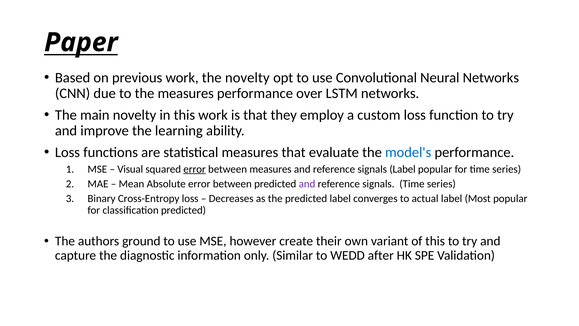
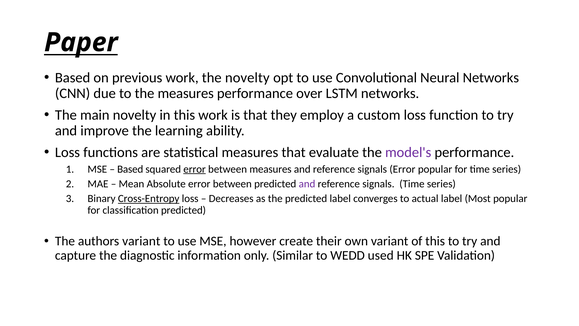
model's colour: blue -> purple
Visual at (130, 169): Visual -> Based
signals Label: Label -> Error
Cross-Entropy underline: none -> present
authors ground: ground -> variant
after: after -> used
